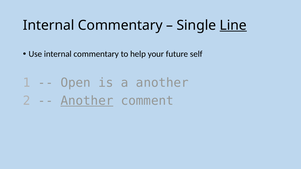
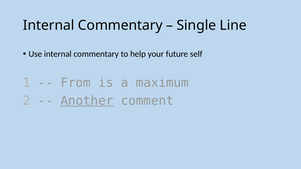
Line underline: present -> none
Open: Open -> From
a another: another -> maximum
